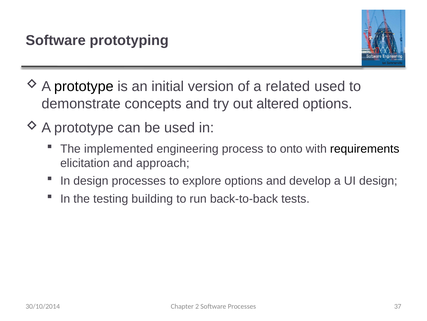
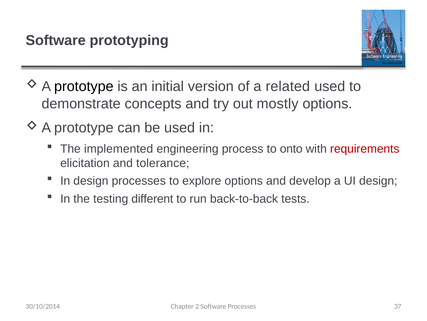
altered: altered -> mostly
requirements colour: black -> red
approach: approach -> tolerance
building: building -> different
